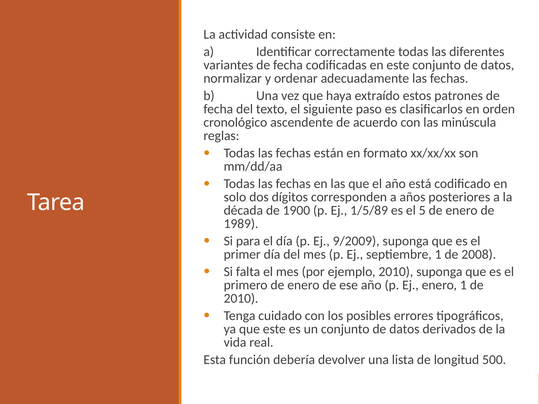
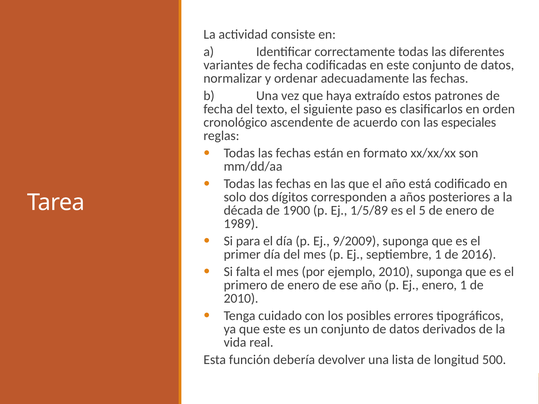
minúscula: minúscula -> especiales
2008: 2008 -> 2016
